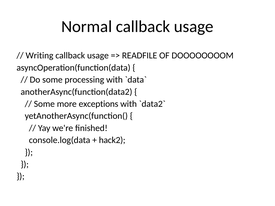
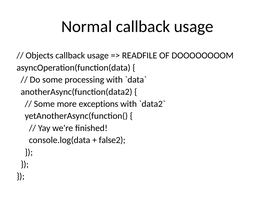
Writing: Writing -> Objects
hack2: hack2 -> false2
